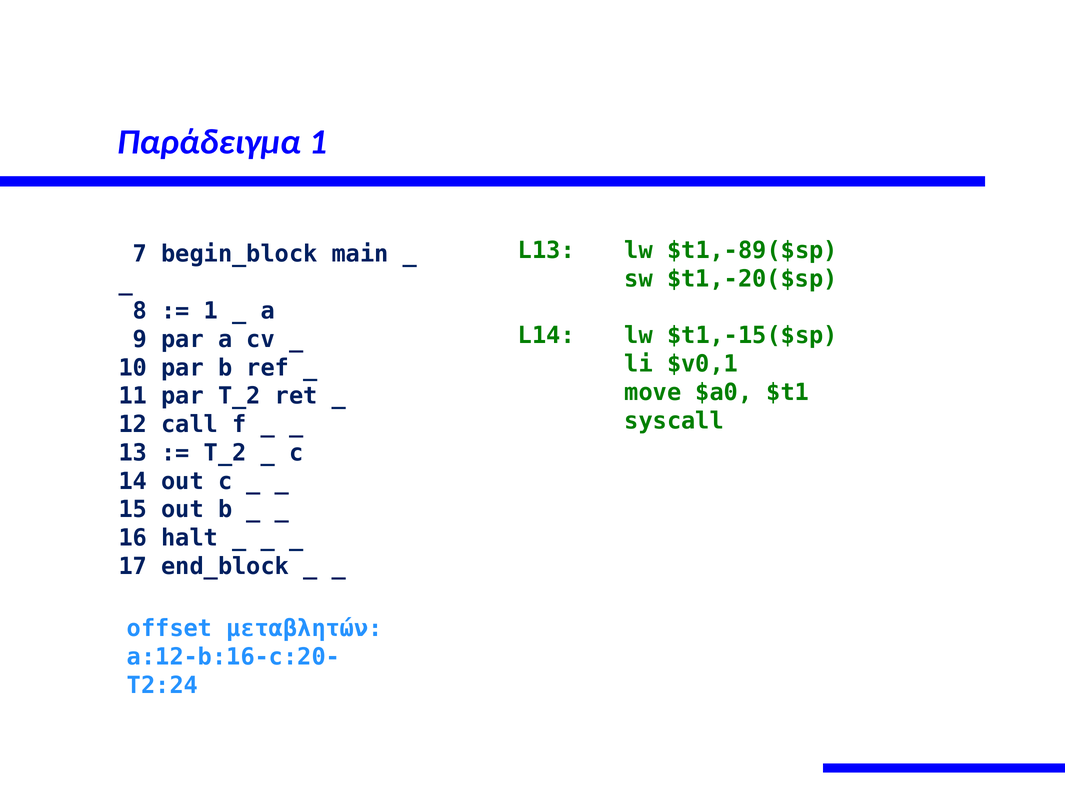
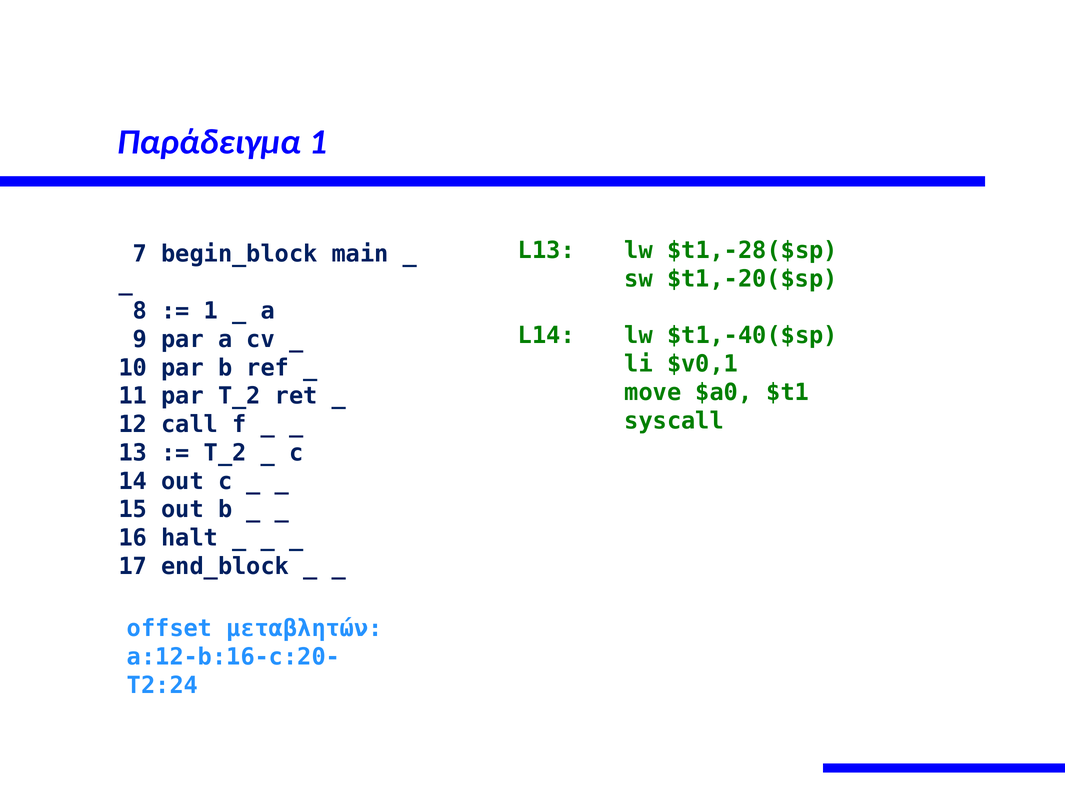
$t1,-89($sp: $t1,-89($sp -> $t1,-28($sp
$t1,-15($sp: $t1,-15($sp -> $t1,-40($sp
